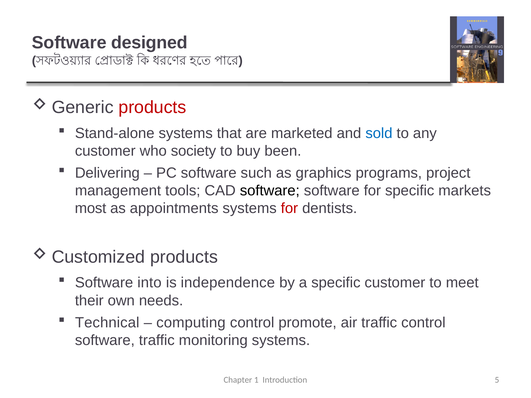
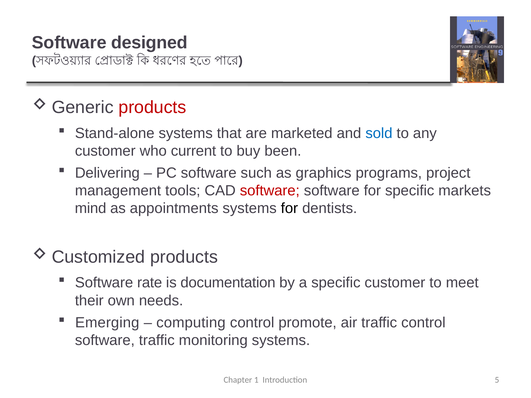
society: society -> current
software at (270, 191) colour: black -> red
most: most -> mind
for at (289, 209) colour: red -> black
into: into -> rate
independence: independence -> documentation
Technical: Technical -> Emerging
